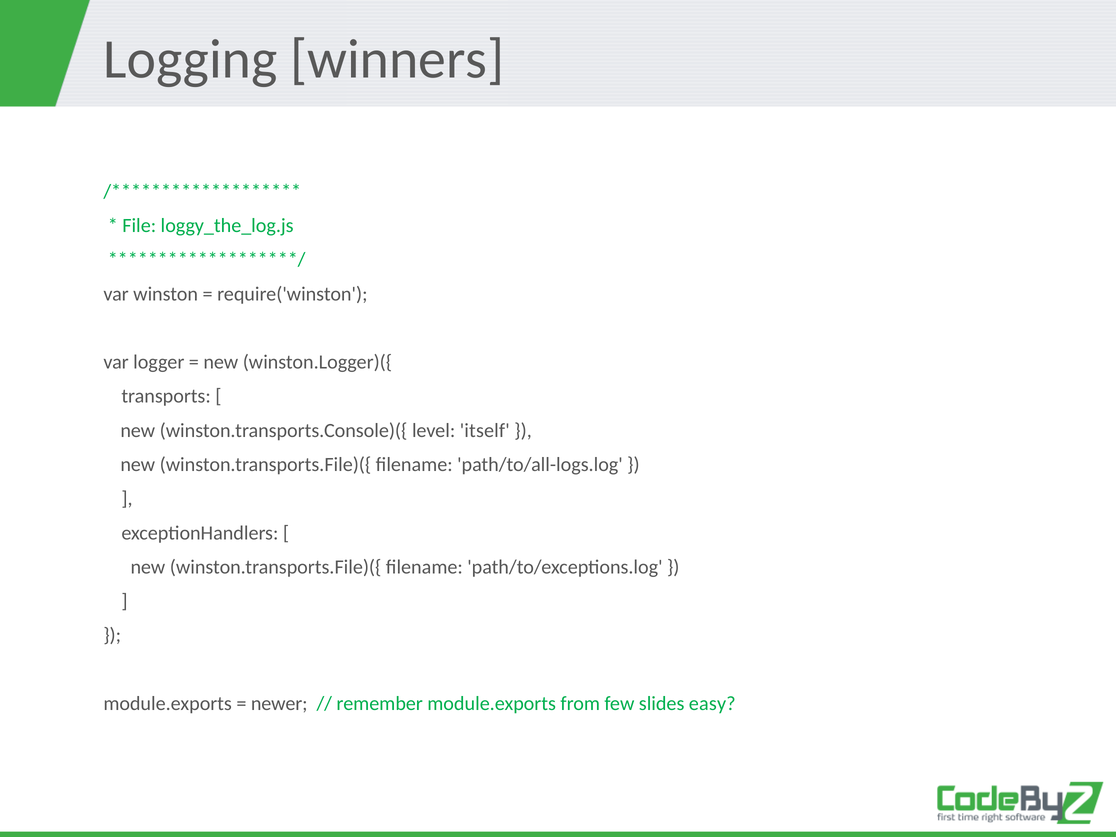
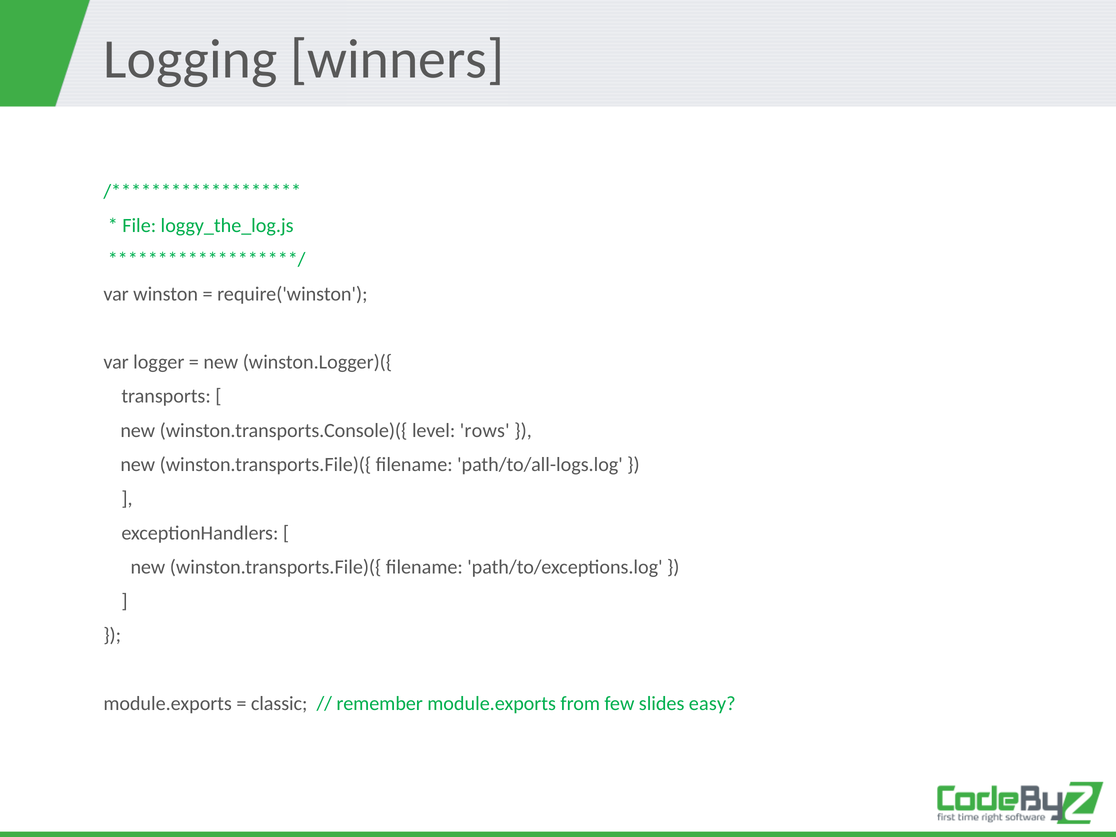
itself: itself -> rows
newer: newer -> classic
